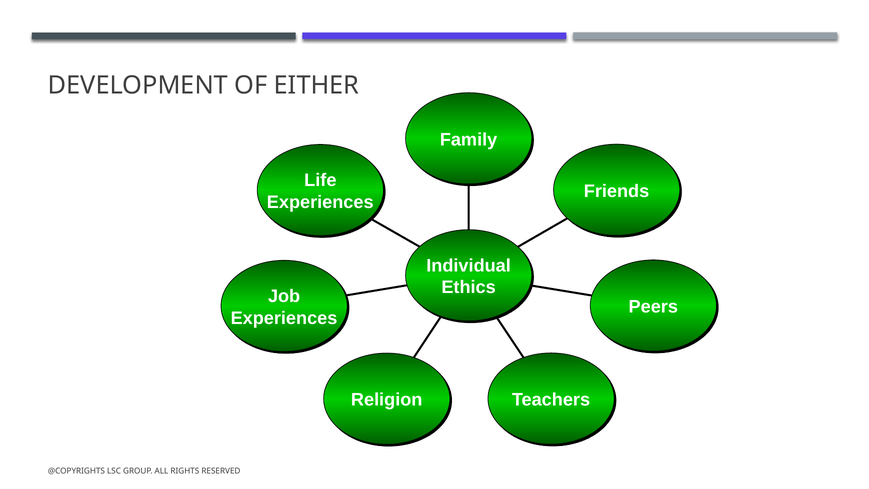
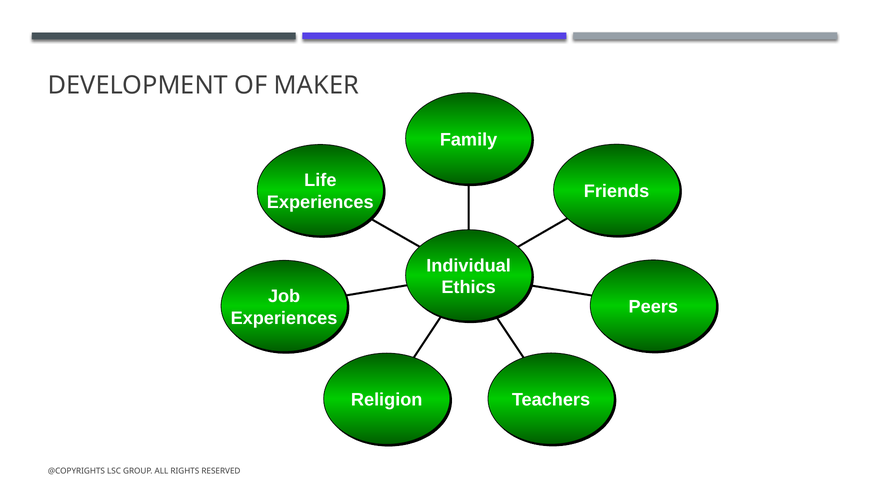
EITHER: EITHER -> MAKER
